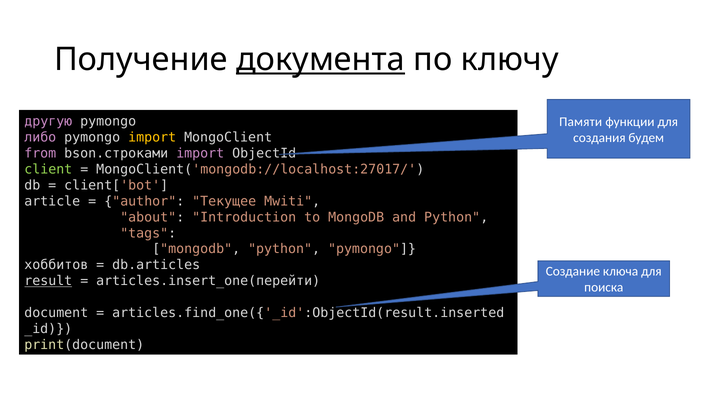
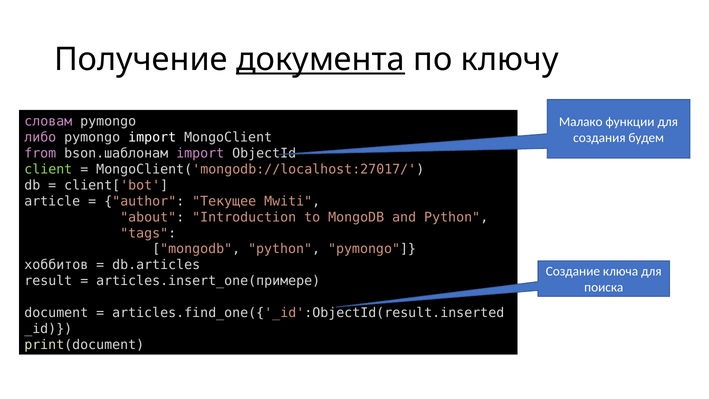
другую: другую -> словам
Памяти: Памяти -> Малако
import at (152, 137) colour: yellow -> white
bson.строками: bson.строками -> bson.шаблонам
result underline: present -> none
articles.insert_one(перейти: articles.insert_one(перейти -> articles.insert_one(примере
